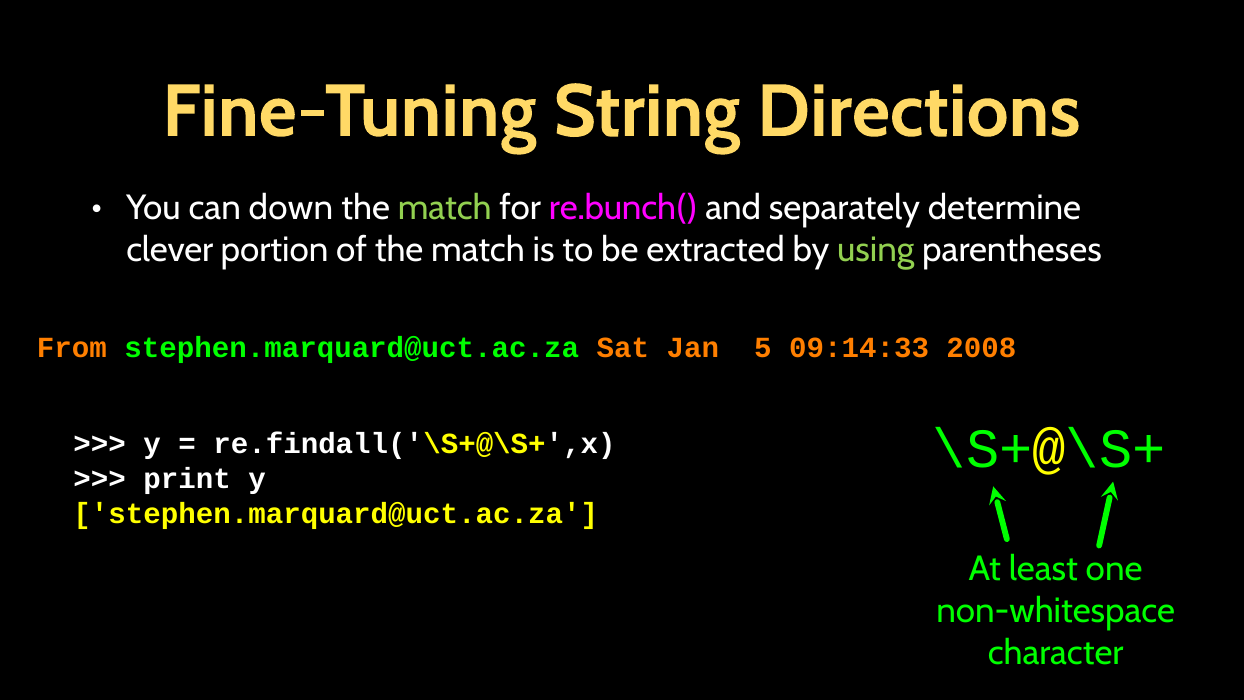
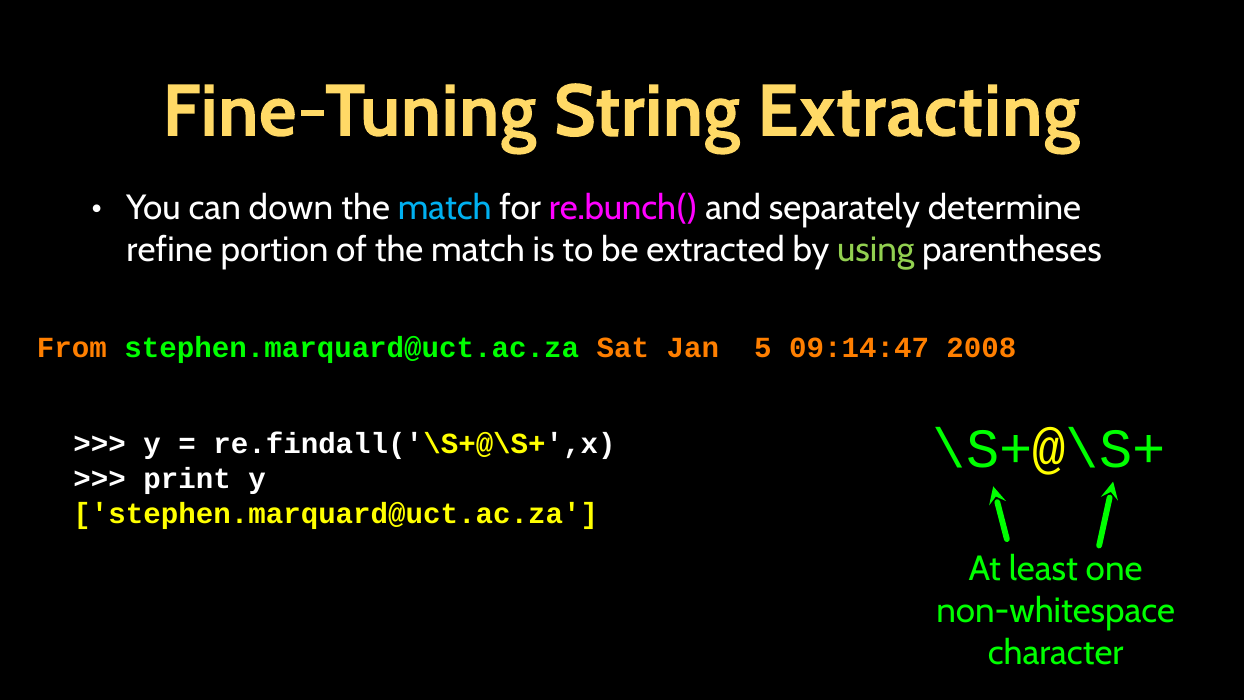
Directions: Directions -> Extracting
match at (445, 208) colour: light green -> light blue
clever: clever -> refine
09:14:33: 09:14:33 -> 09:14:47
